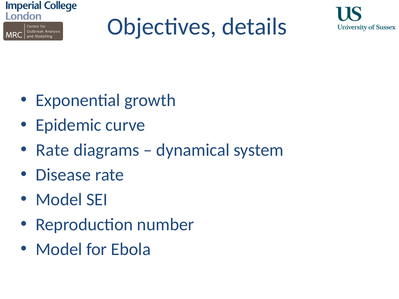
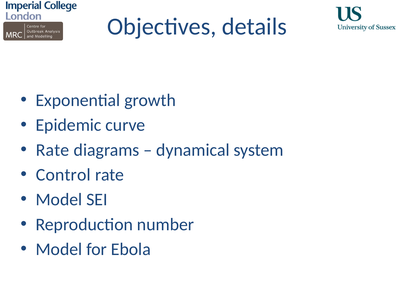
Disease: Disease -> Control
